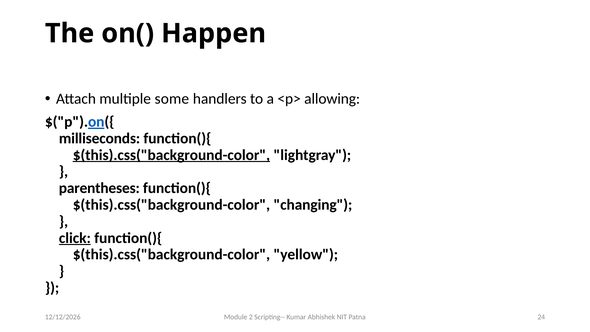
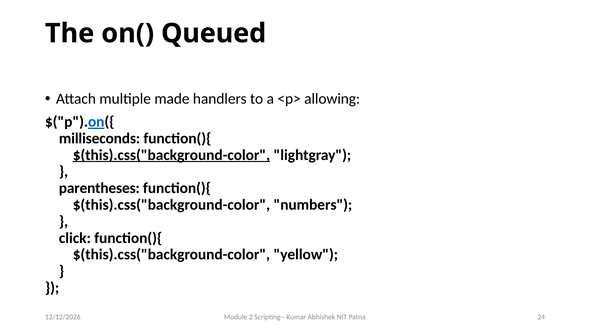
Happen: Happen -> Queued
some: some -> made
changing: changing -> numbers
click underline: present -> none
